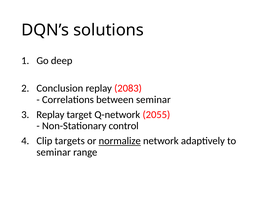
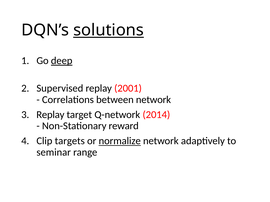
solutions underline: none -> present
deep underline: none -> present
Conclusion: Conclusion -> Supervised
2083: 2083 -> 2001
between seminar: seminar -> network
2055: 2055 -> 2014
control: control -> reward
